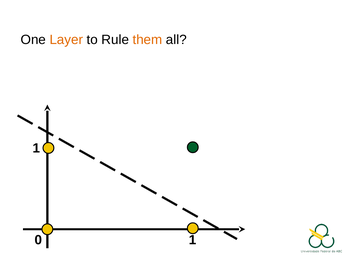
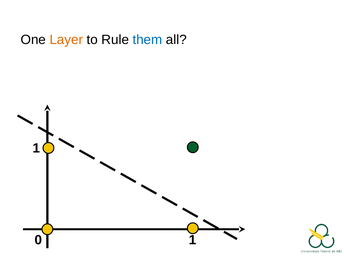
them colour: orange -> blue
